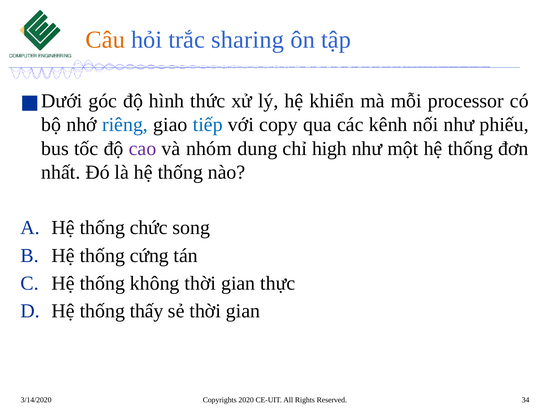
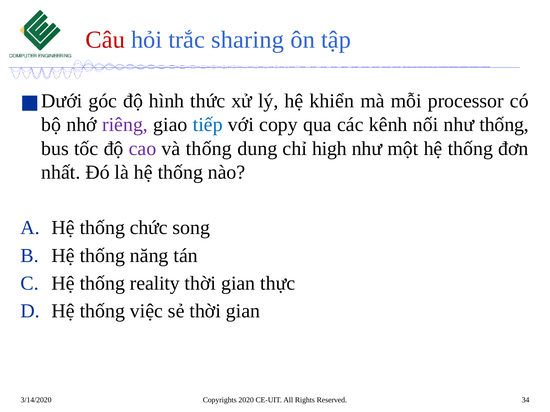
Câu colour: orange -> red
riêng colour: blue -> purple
như phiếu: phiếu -> thống
và nhóm: nhóm -> thống
cứng: cứng -> năng
không: không -> reality
thấy: thấy -> việc
